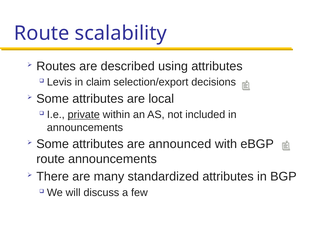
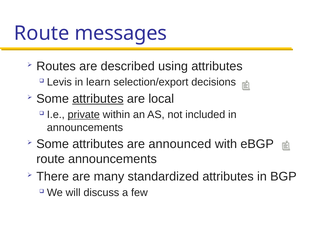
scalability: scalability -> messages
claim: claim -> learn
attributes at (98, 99) underline: none -> present
